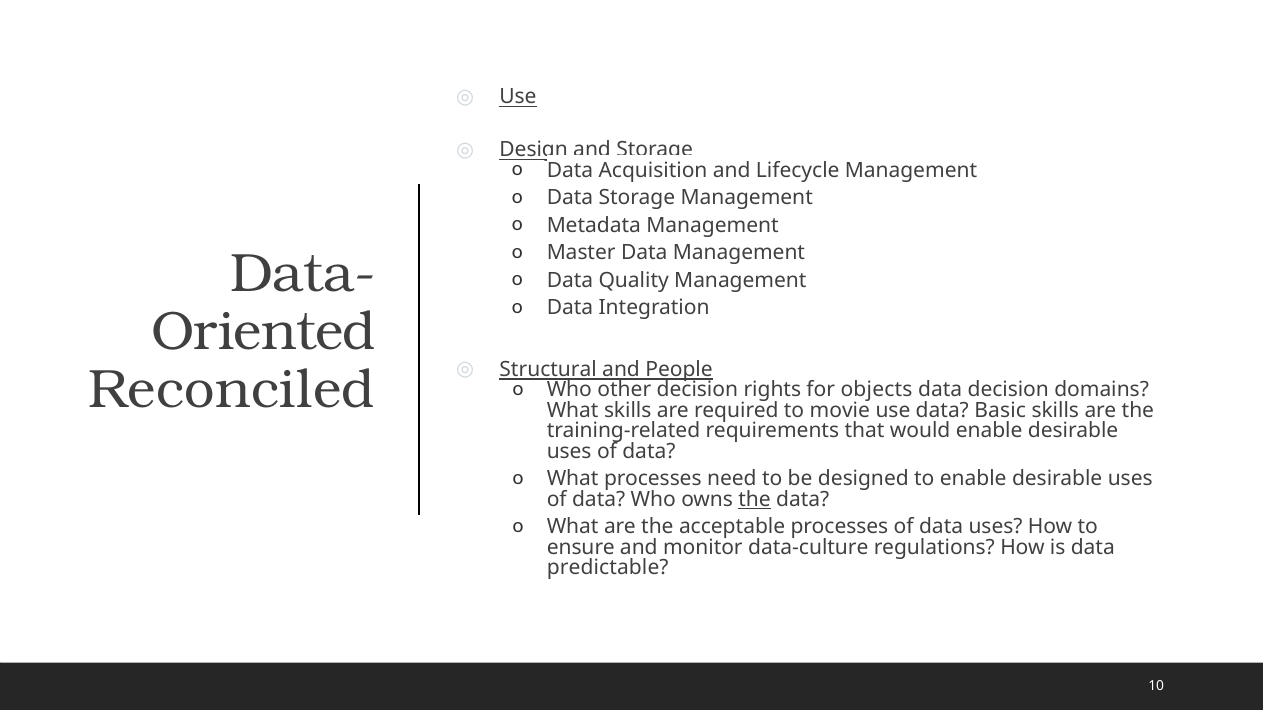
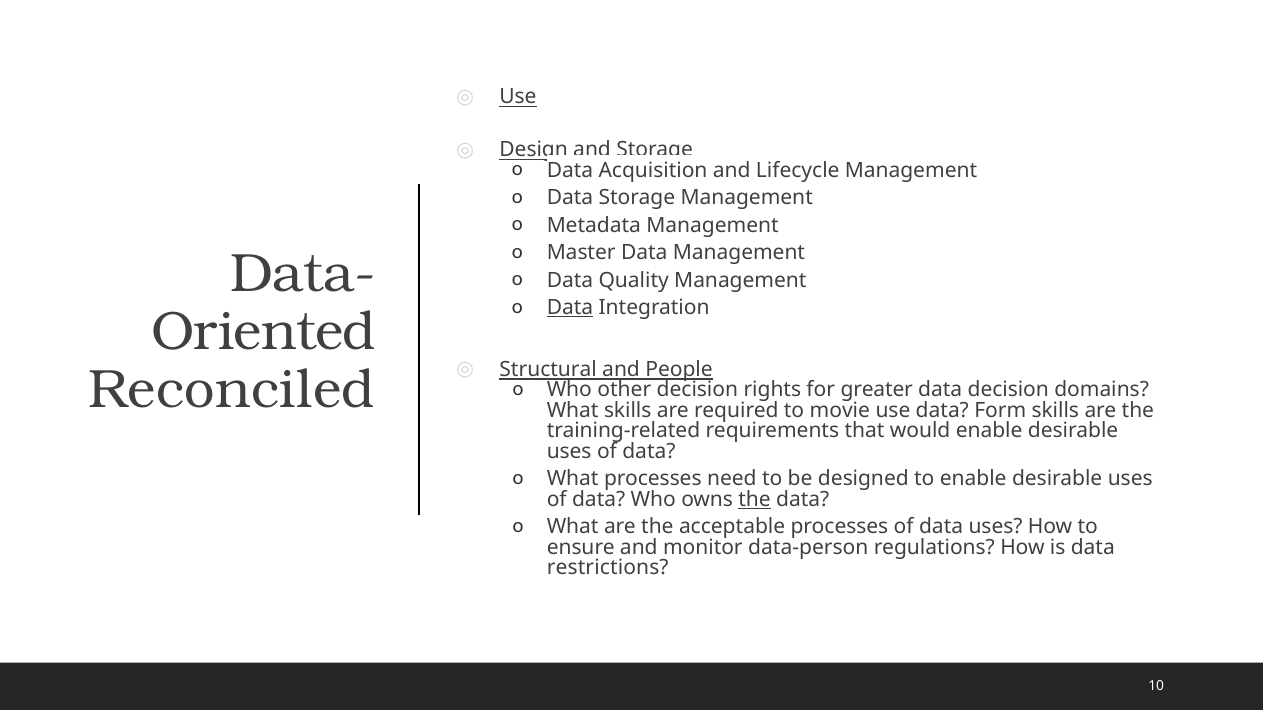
Data at (570, 308) underline: none -> present
objects: objects -> greater
Basic: Basic -> Form
data-culture: data-culture -> data-person
predictable: predictable -> restrictions
